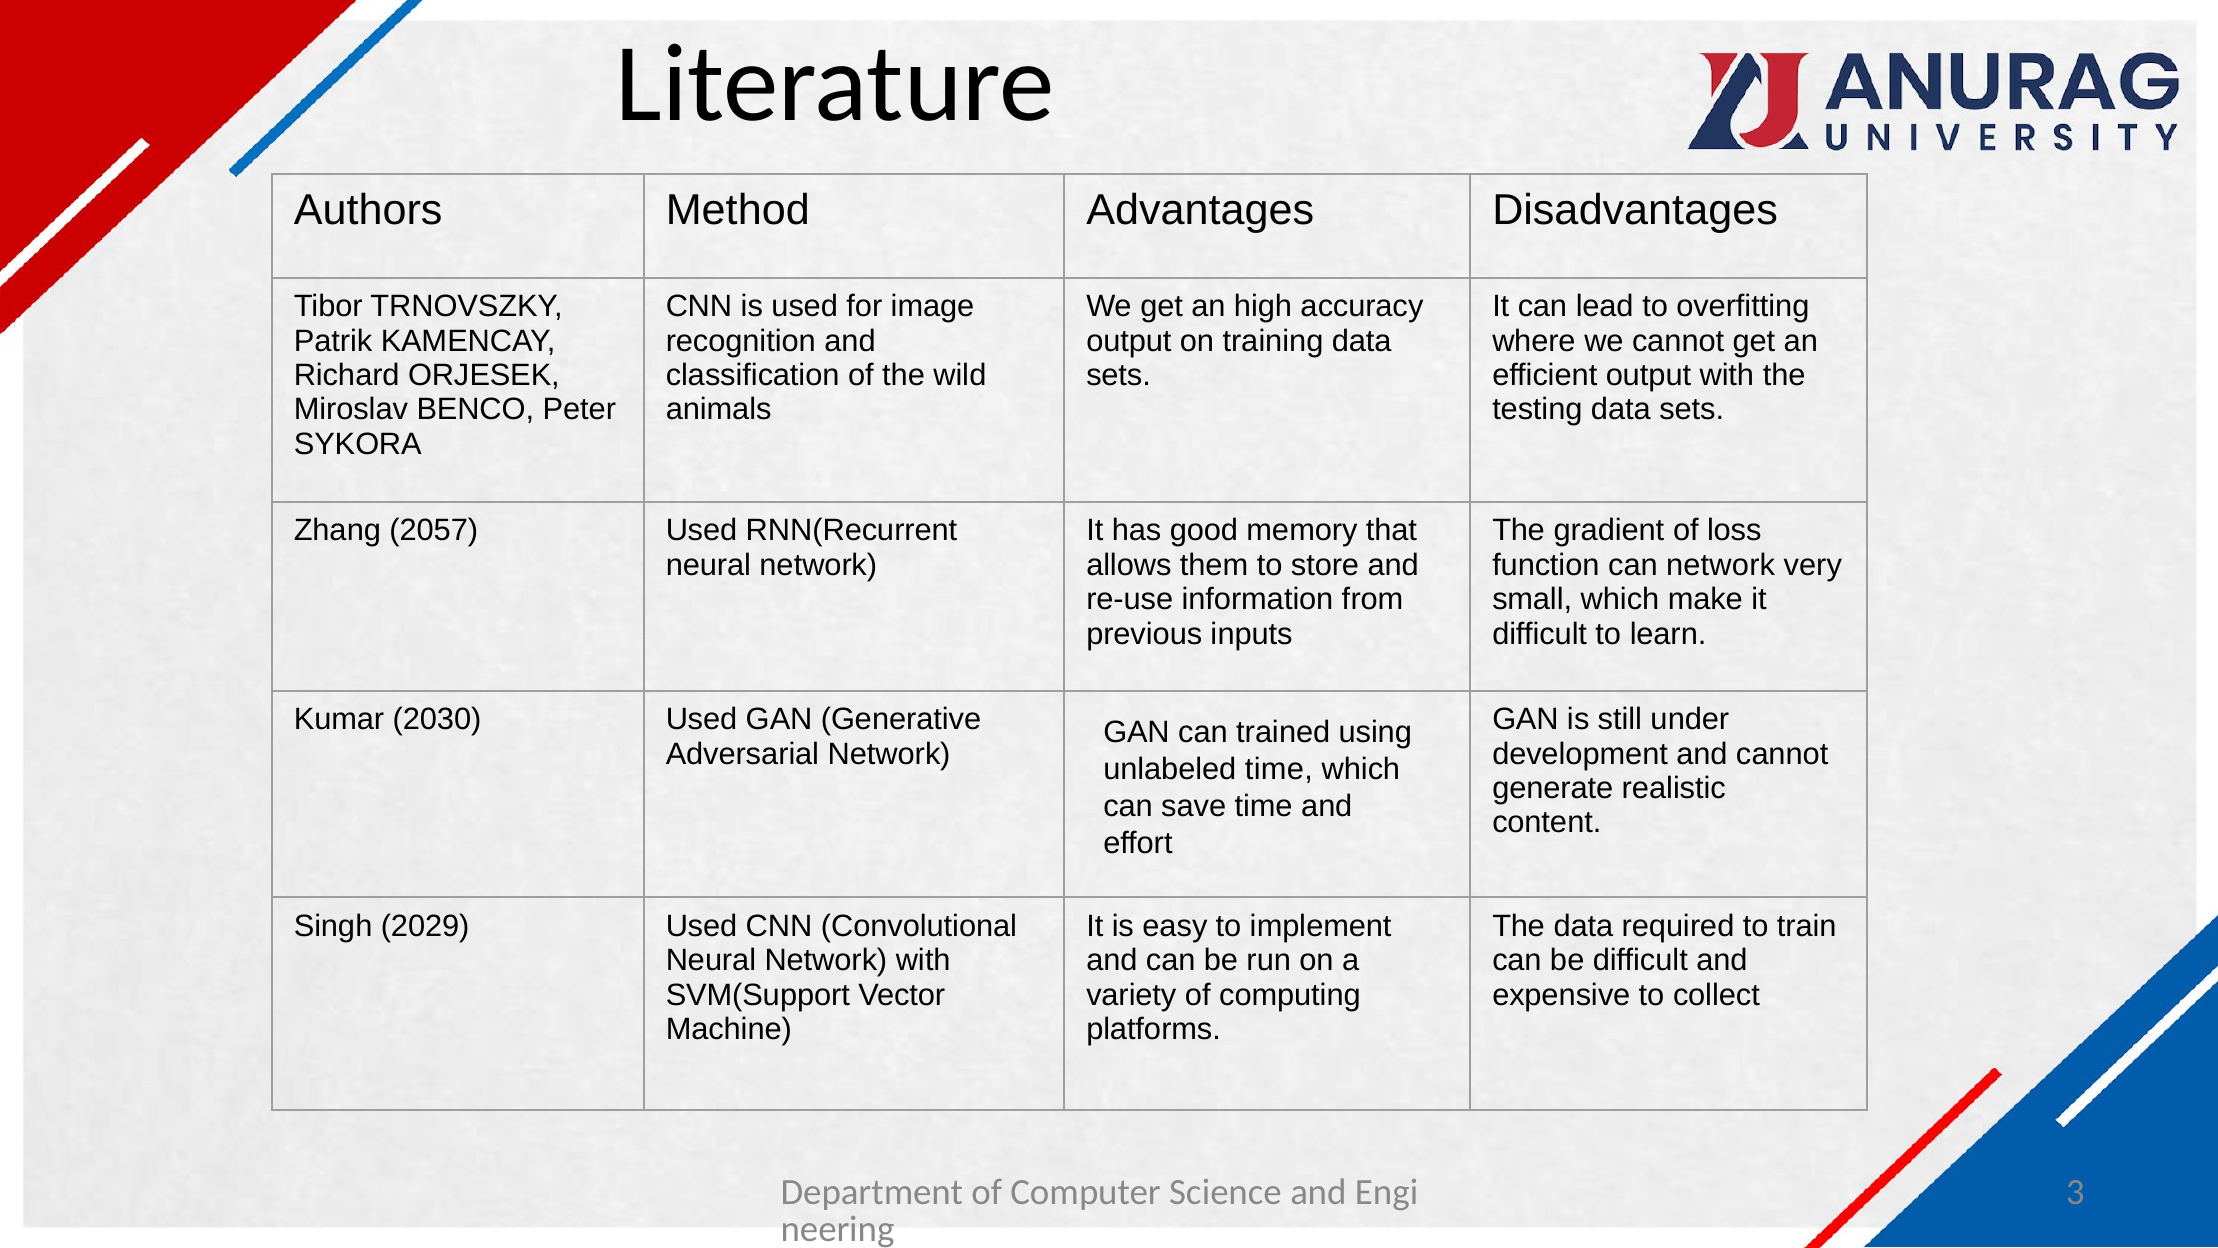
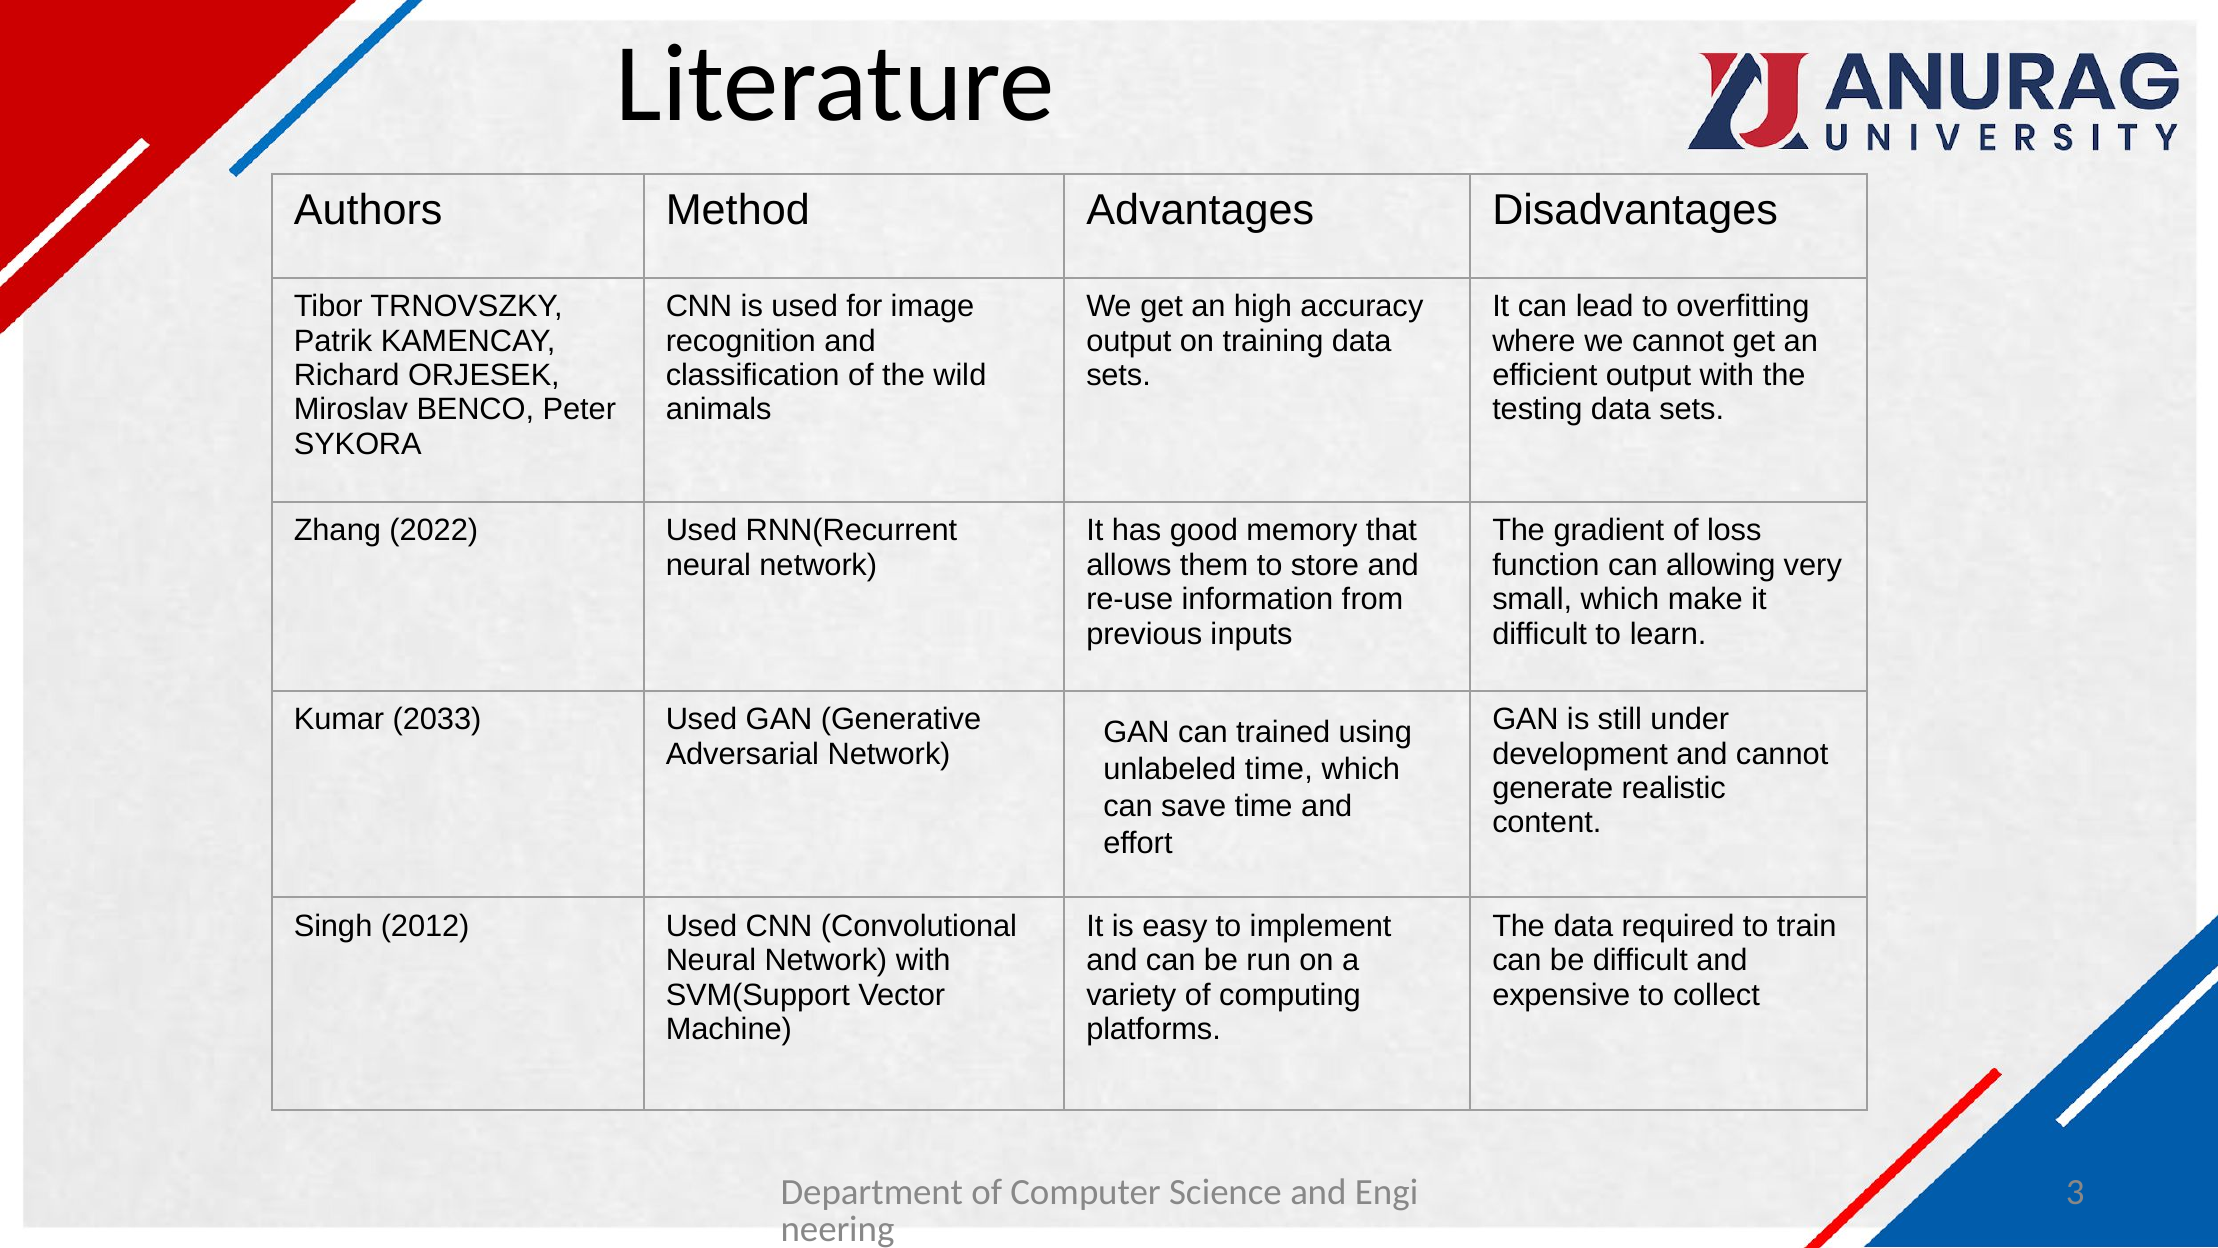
2057: 2057 -> 2022
can network: network -> allowing
2030: 2030 -> 2033
2029: 2029 -> 2012
